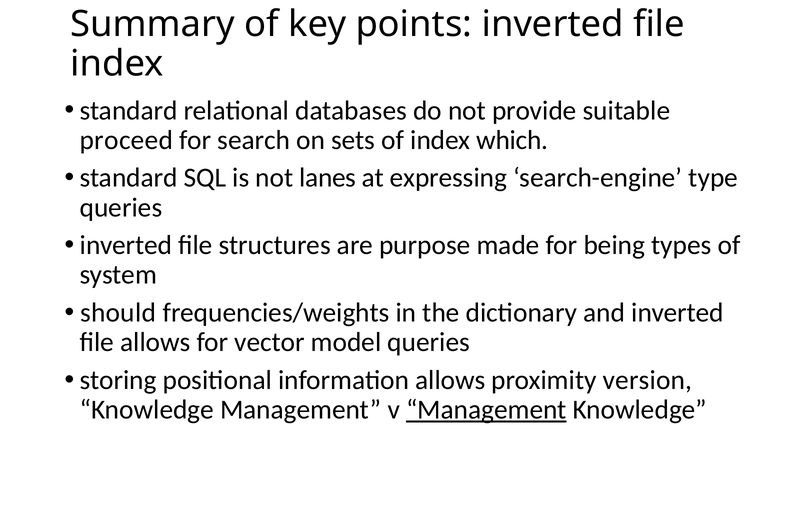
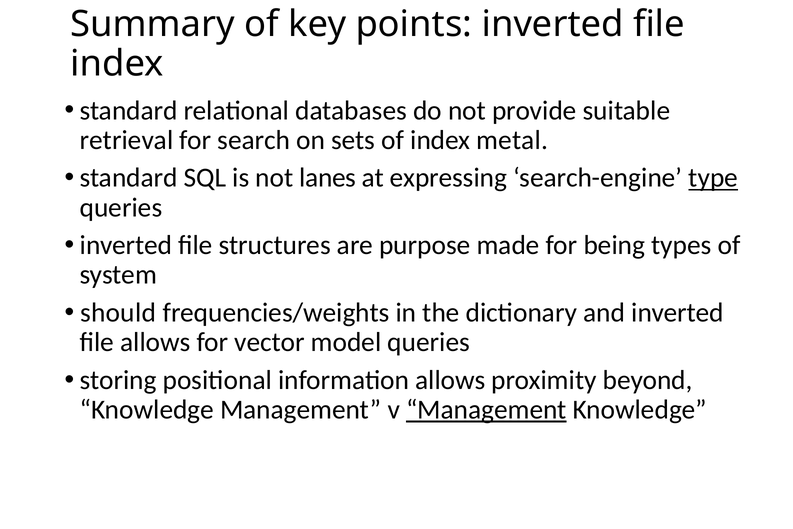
proceed: proceed -> retrieval
which: which -> metal
type underline: none -> present
version: version -> beyond
